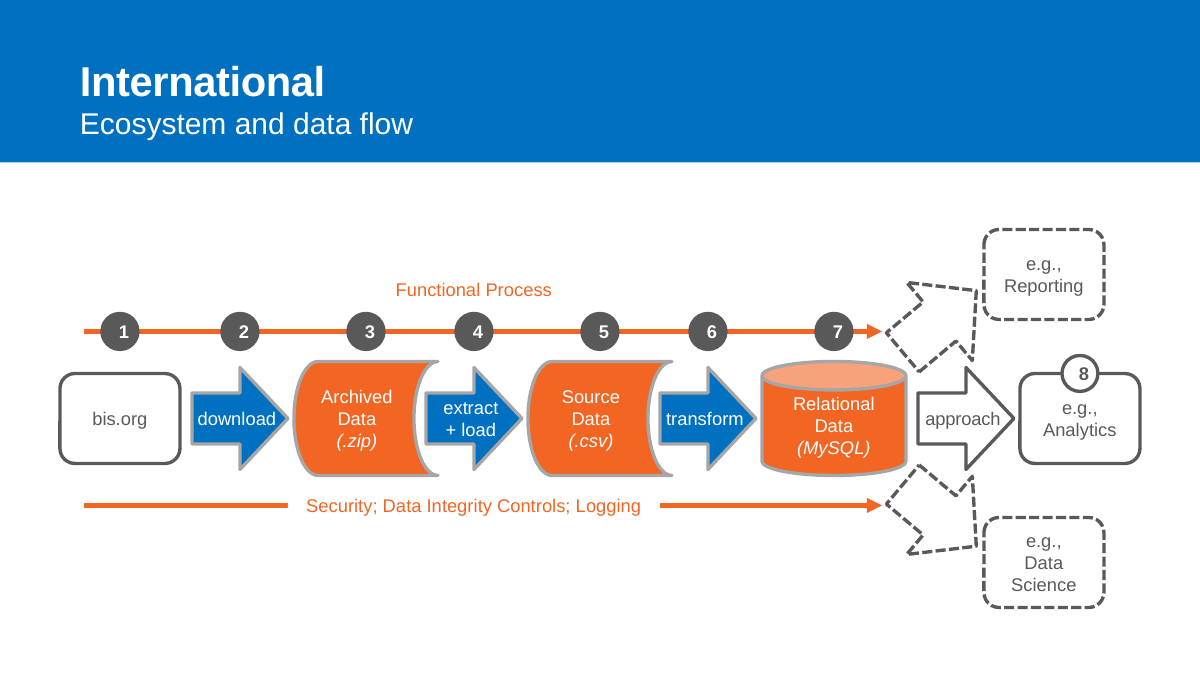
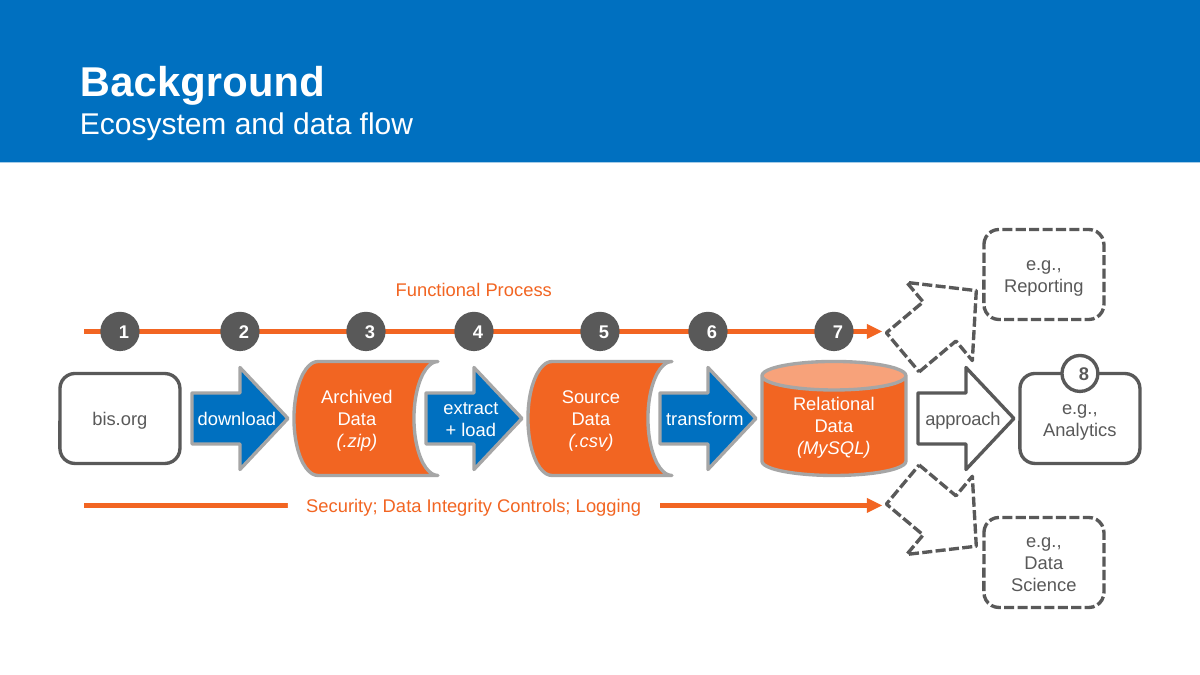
International: International -> Background
